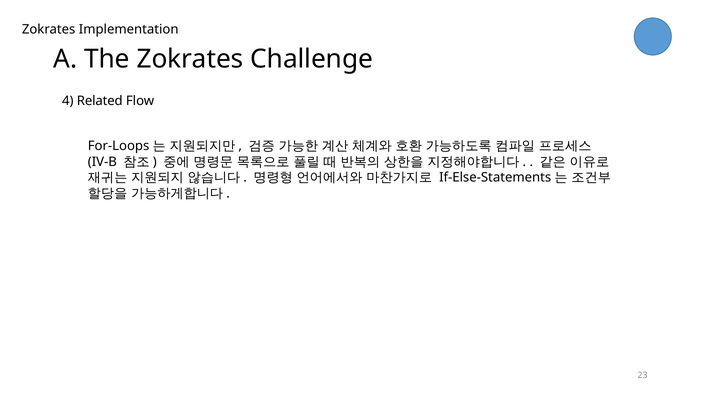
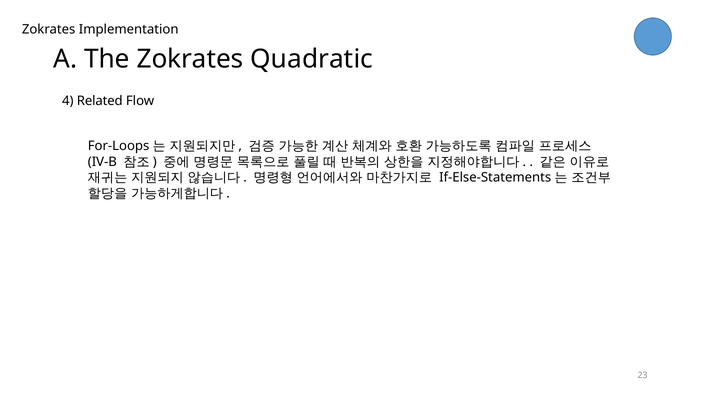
Challenge: Challenge -> Quadratic
